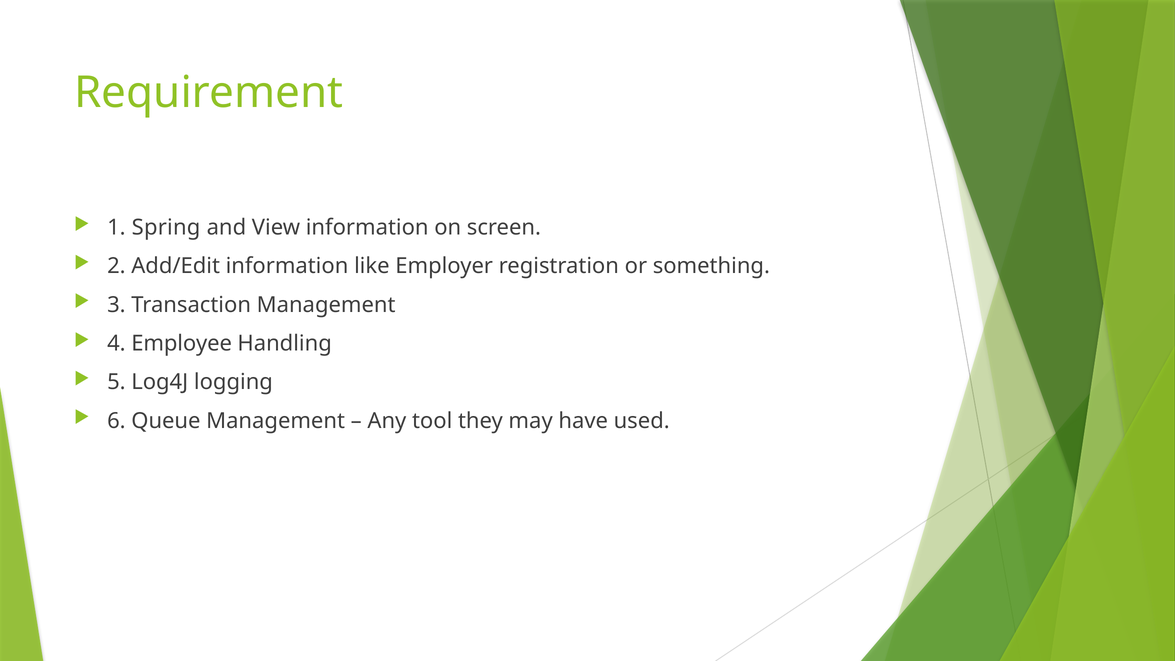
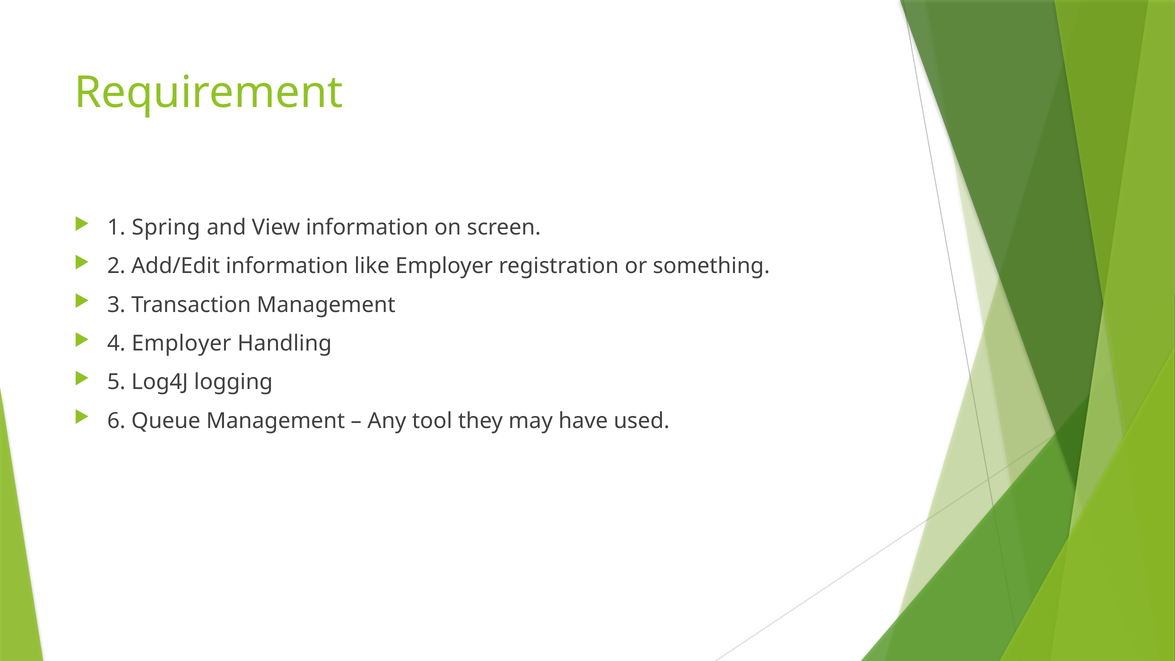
4 Employee: Employee -> Employer
